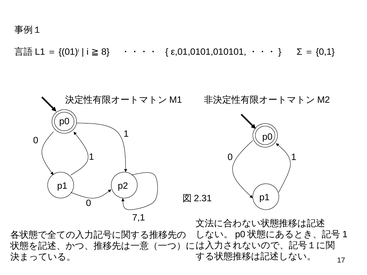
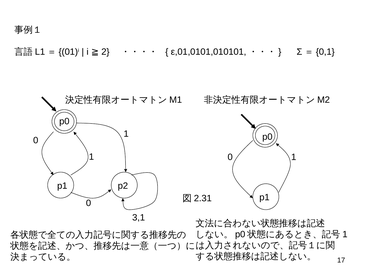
8: 8 -> 2
7,1: 7,1 -> 3,1
